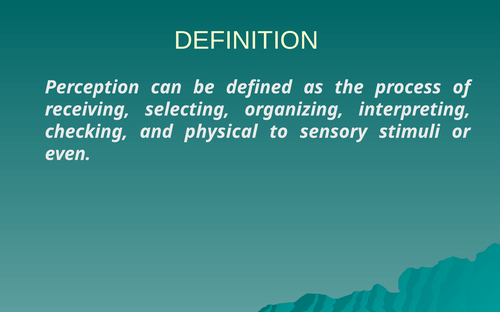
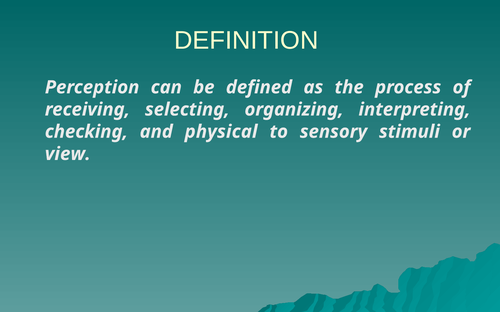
even: even -> view
